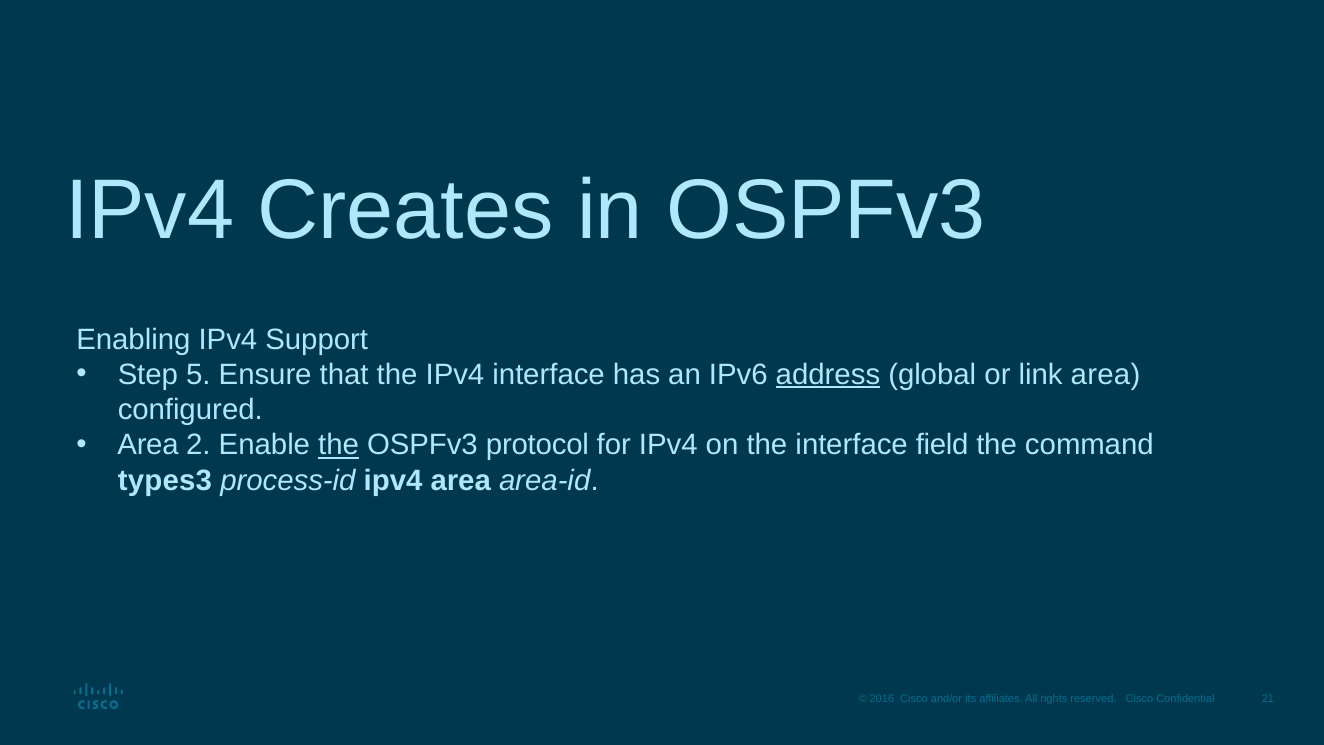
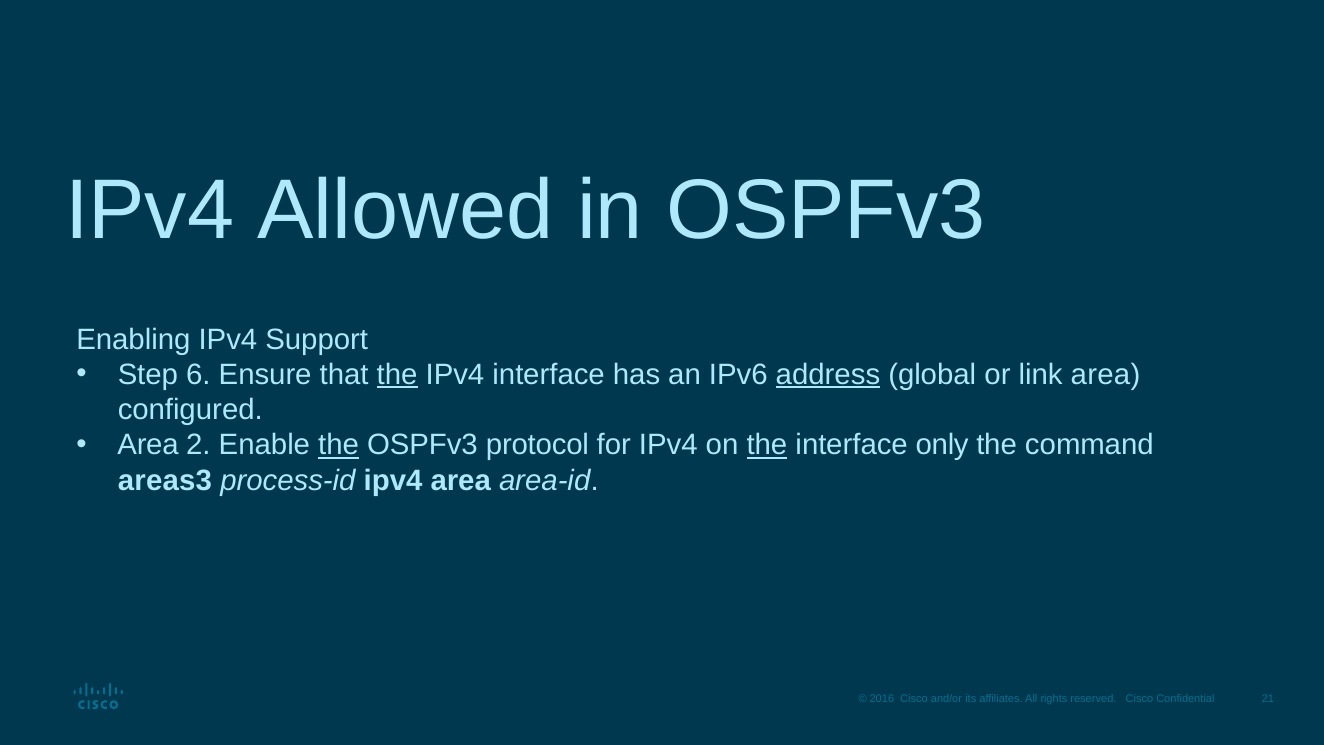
Creates: Creates -> Allowed
5: 5 -> 6
the at (397, 375) underline: none -> present
the at (767, 445) underline: none -> present
field: field -> only
types3: types3 -> areas3
